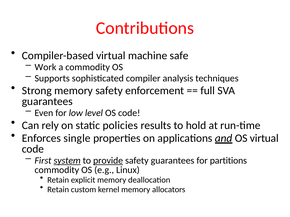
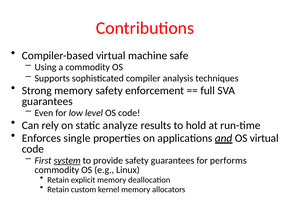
Work: Work -> Using
policies: policies -> analyze
provide underline: present -> none
partitions: partitions -> performs
